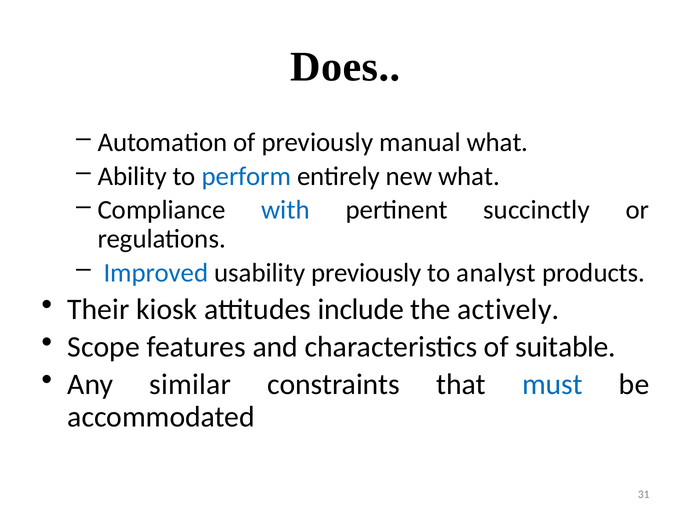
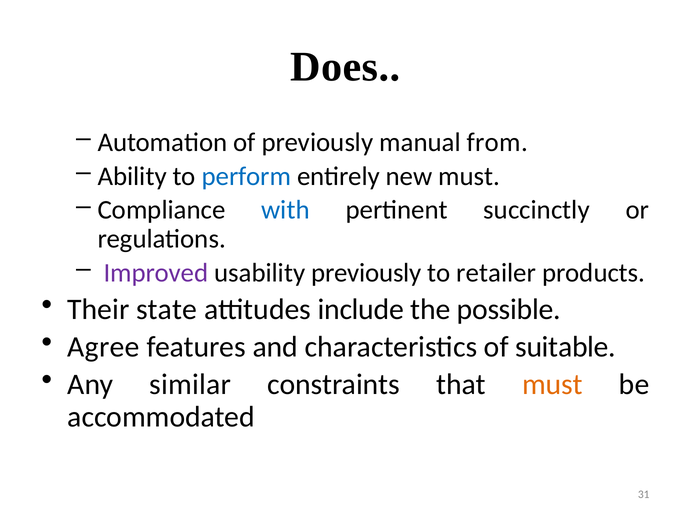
manual what: what -> from
new what: what -> must
Improved colour: blue -> purple
analyst: analyst -> retailer
kiosk: kiosk -> state
actively: actively -> possible
Scope: Scope -> Agree
must at (552, 385) colour: blue -> orange
